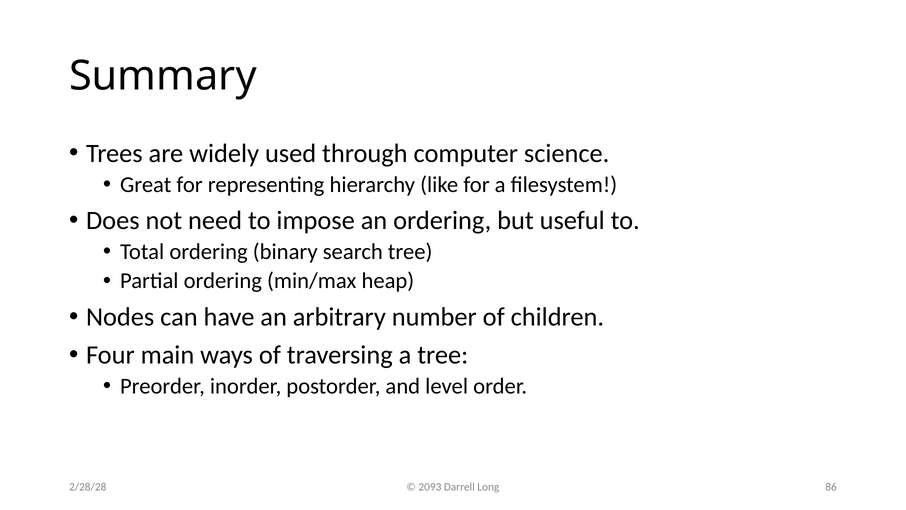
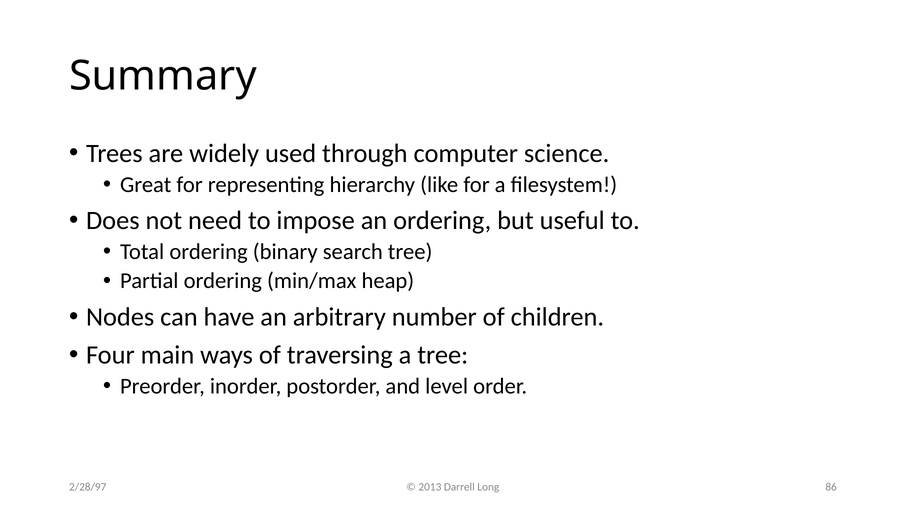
2093: 2093 -> 2013
2/28/28: 2/28/28 -> 2/28/97
